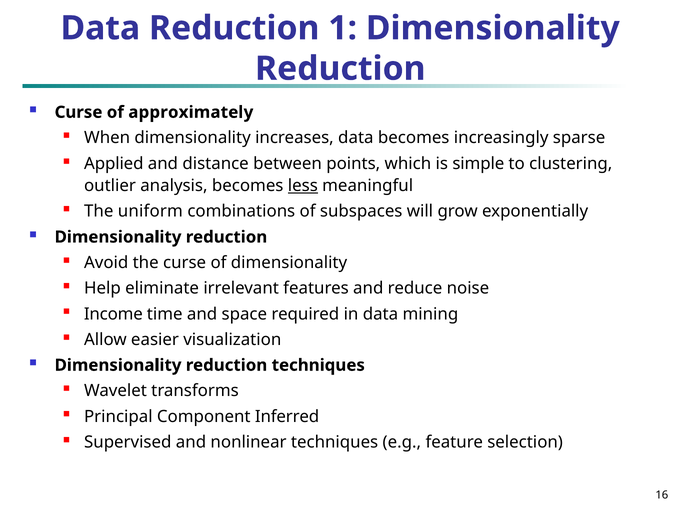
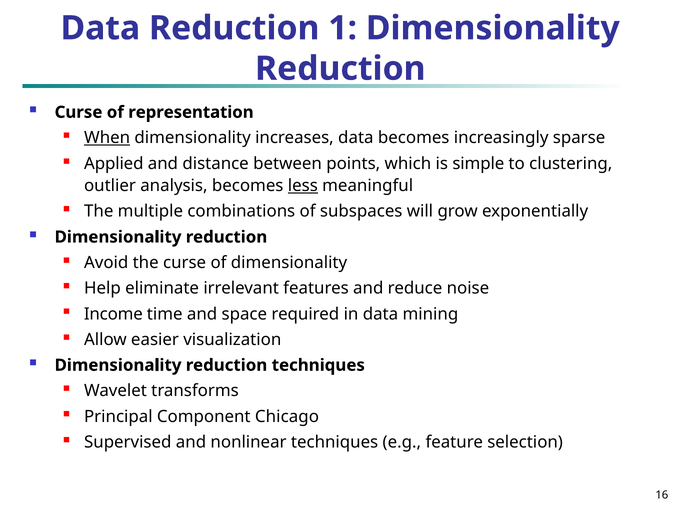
approximately: approximately -> representation
When underline: none -> present
uniform: uniform -> multiple
Inferred: Inferred -> Chicago
